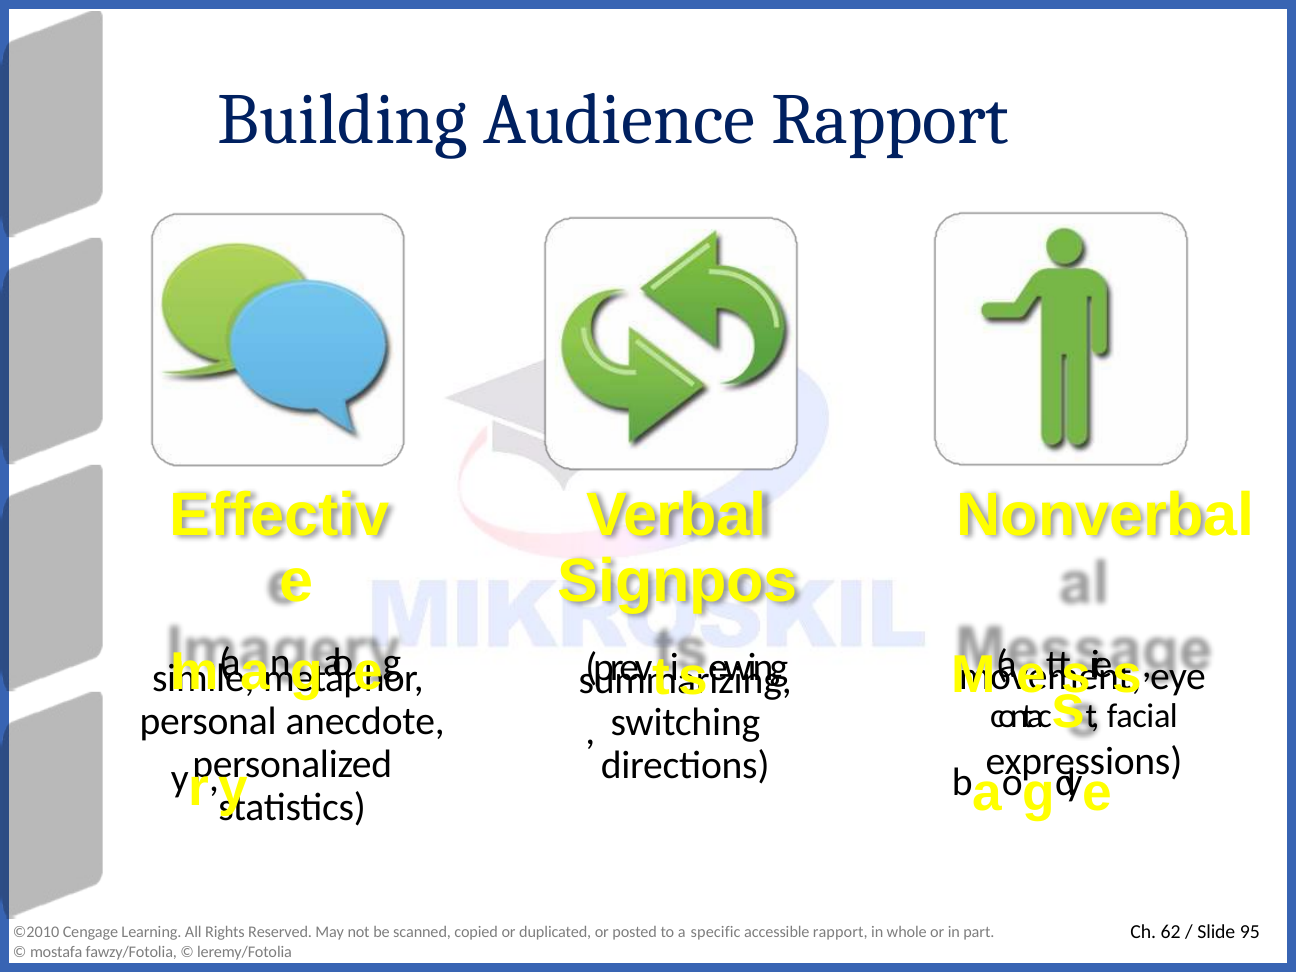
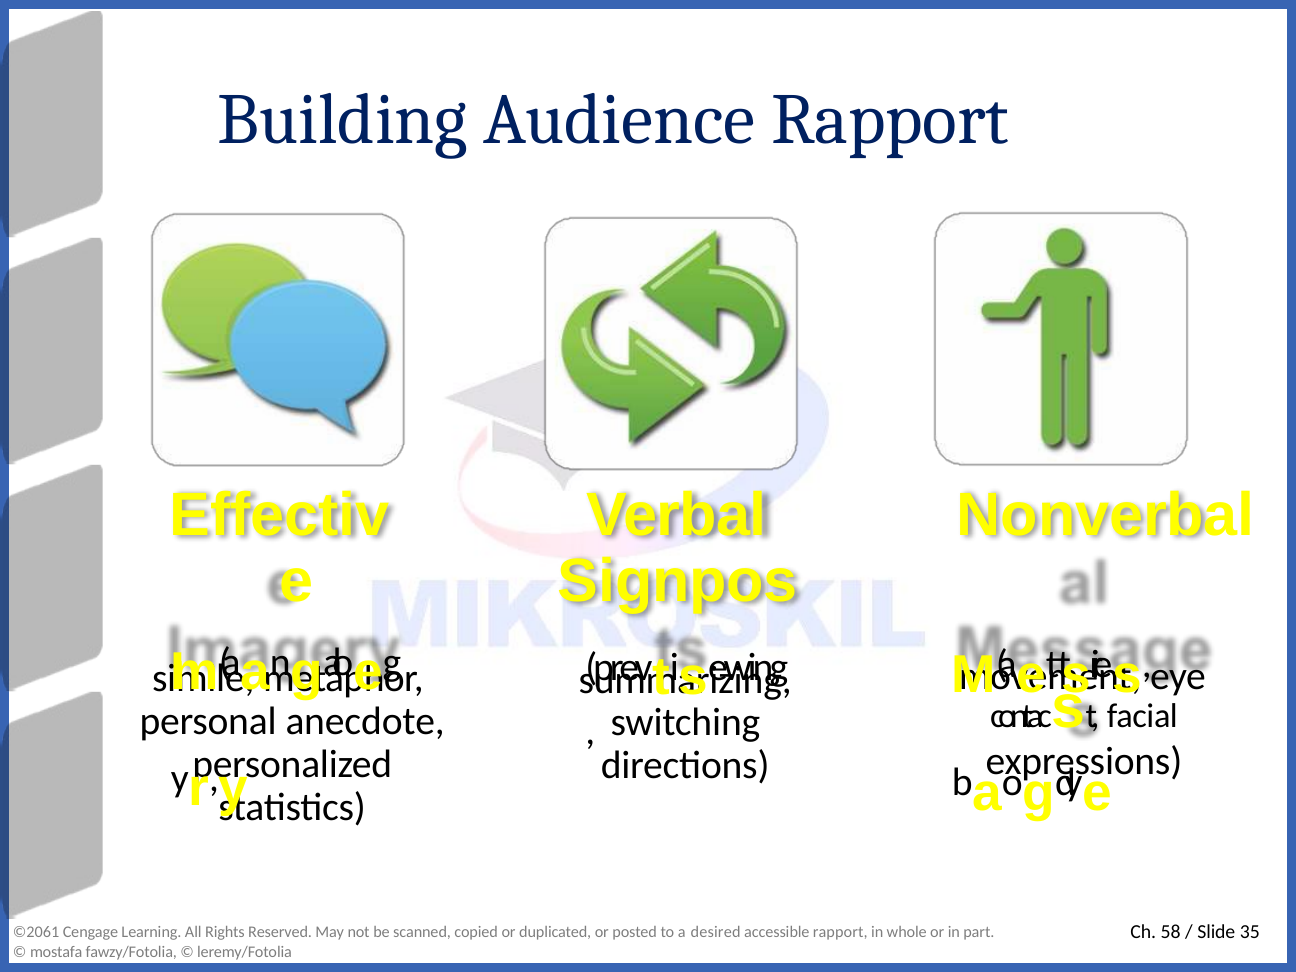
62: 62 -> 58
95: 95 -> 35
©2010: ©2010 -> ©2061
specific: specific -> desired
